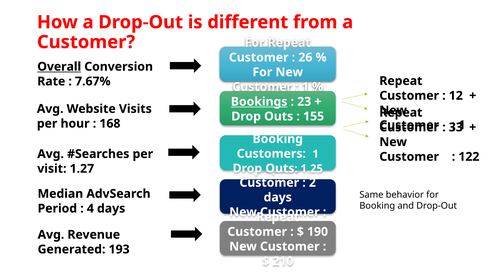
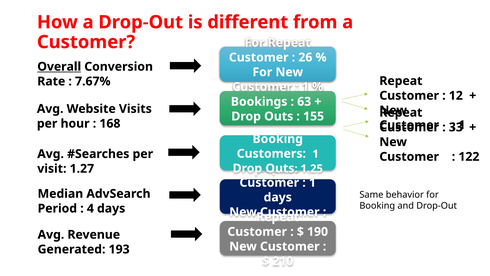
Bookings underline: present -> none
23: 23 -> 63
2 at (312, 182): 2 -> 1
